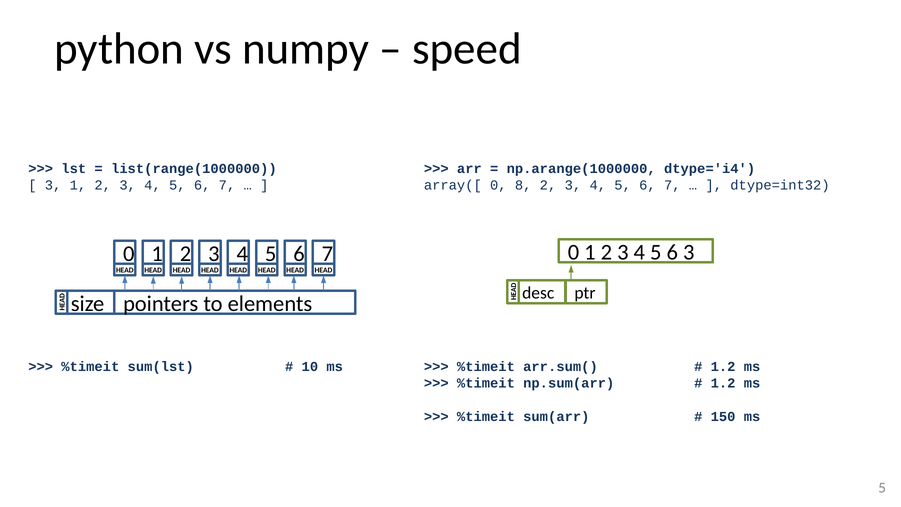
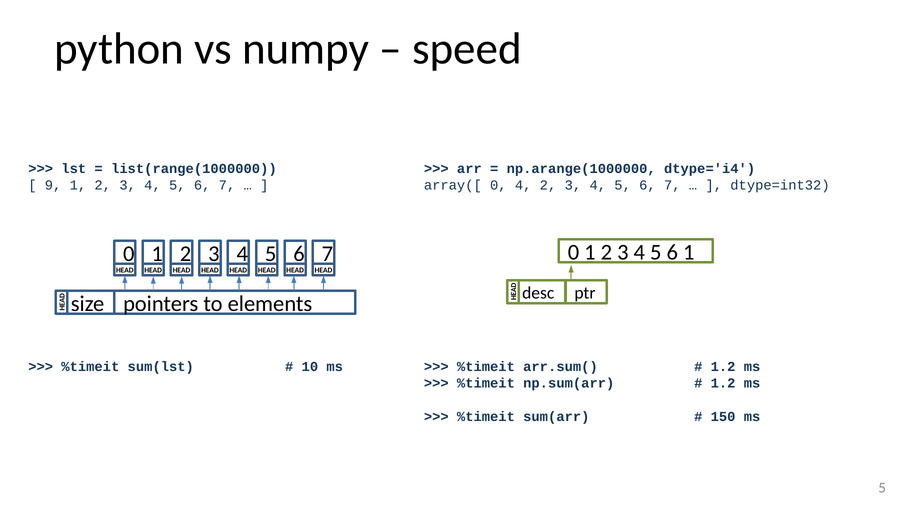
3 at (53, 185): 3 -> 9
0 8: 8 -> 4
6 3: 3 -> 1
